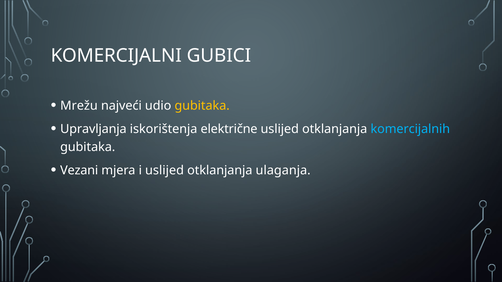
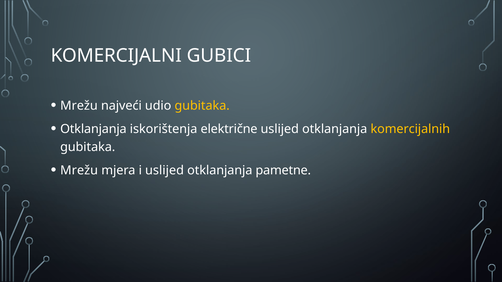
Upravljanja at (93, 129): Upravljanja -> Otklanjanja
komercijalnih colour: light blue -> yellow
Vezani at (79, 171): Vezani -> Mrežu
ulaganja: ulaganja -> pametne
